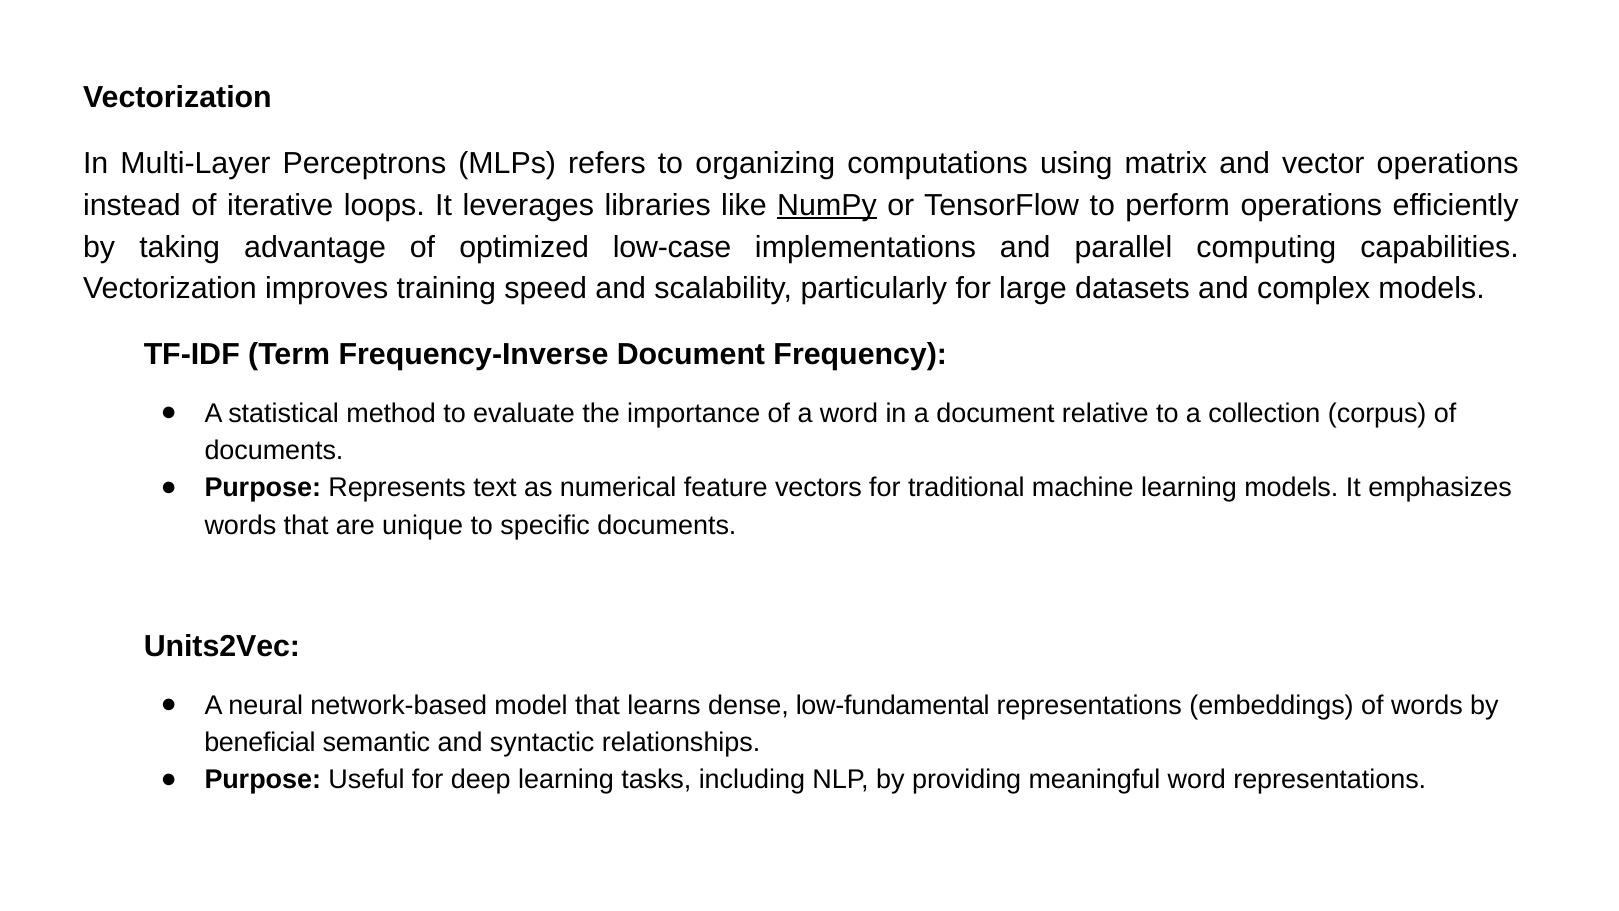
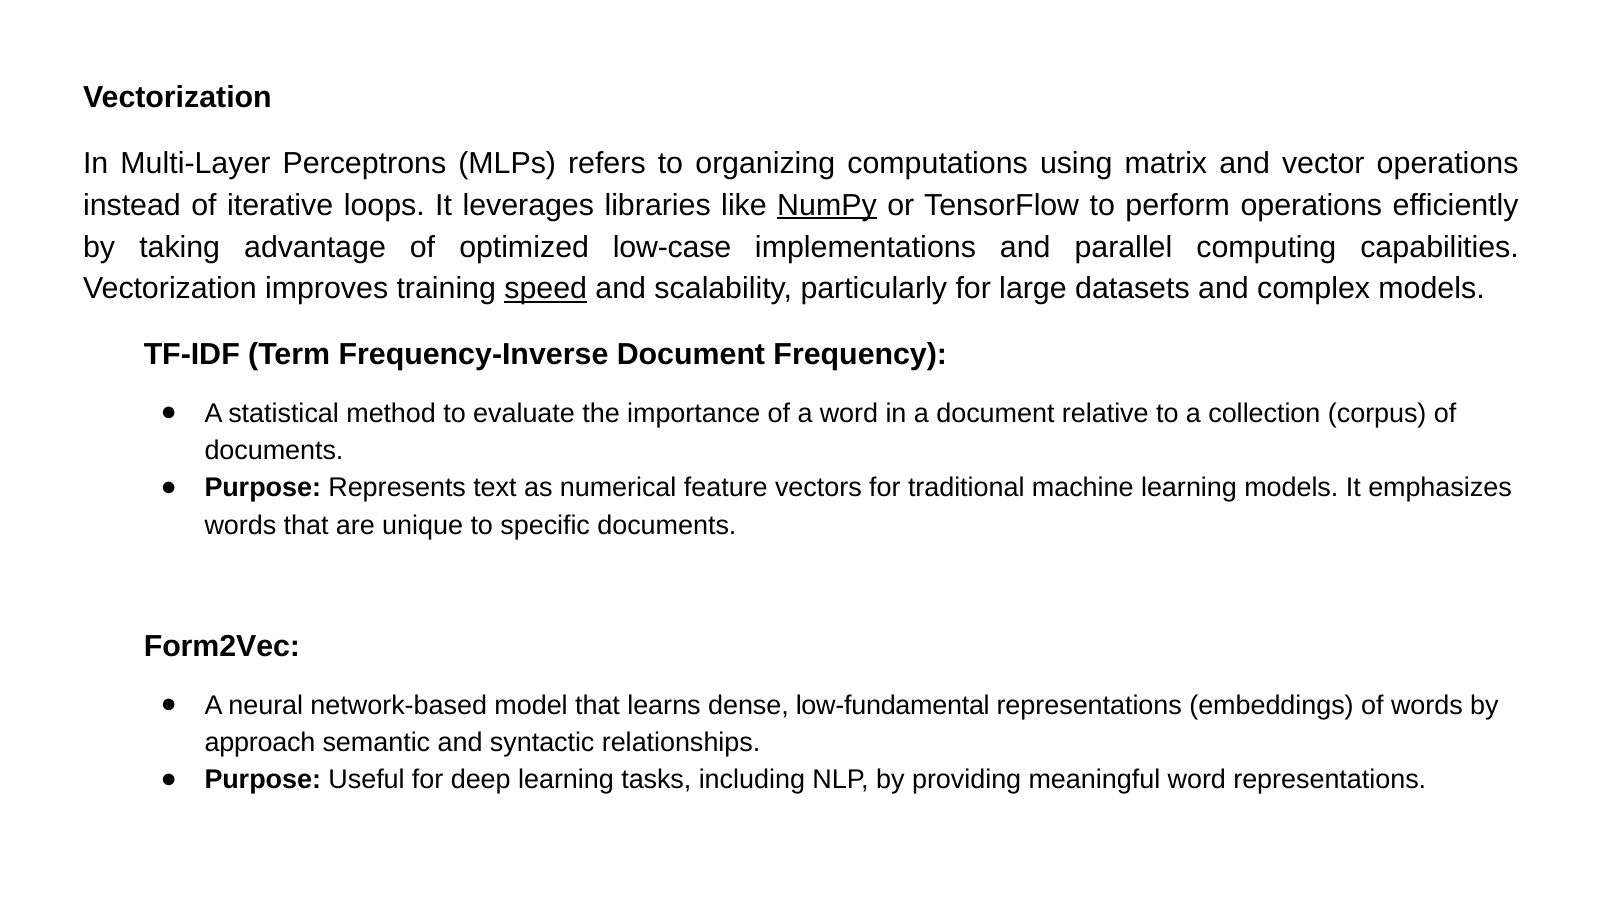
speed underline: none -> present
Units2Vec: Units2Vec -> Form2Vec
beneficial: beneficial -> approach
